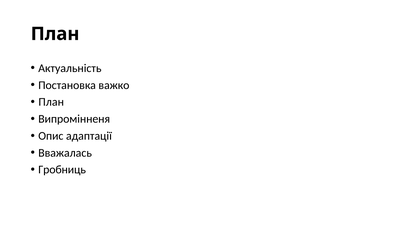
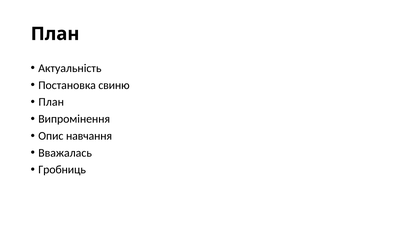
важко: важко -> свиню
Випромінненя: Випромінненя -> Випромінення
адаптації: адаптації -> навчання
